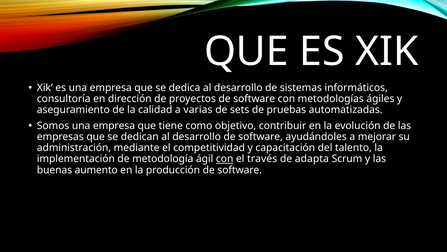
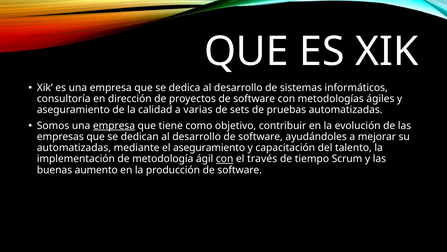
empresa at (114, 125) underline: none -> present
administración at (74, 147): administración -> automatizadas
el competitividad: competitividad -> aseguramiento
adapta: adapta -> tiempo
